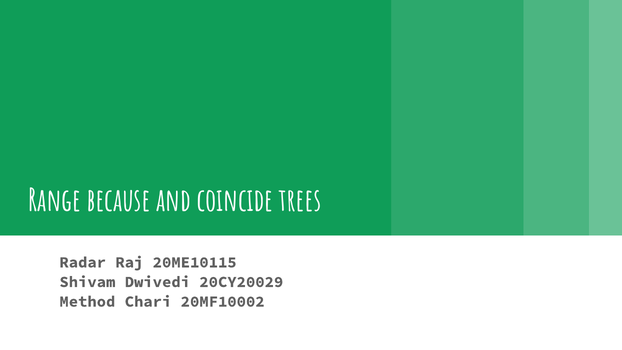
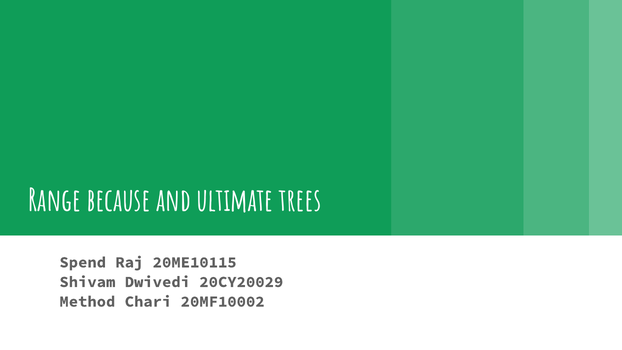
coincide: coincide -> ultimate
Radar: Radar -> Spend
